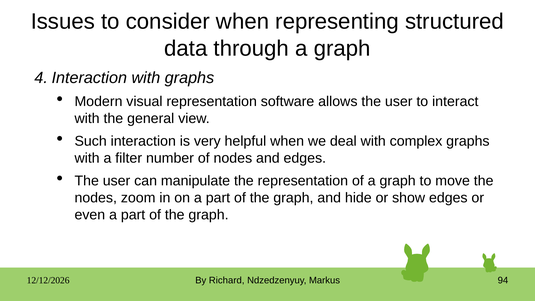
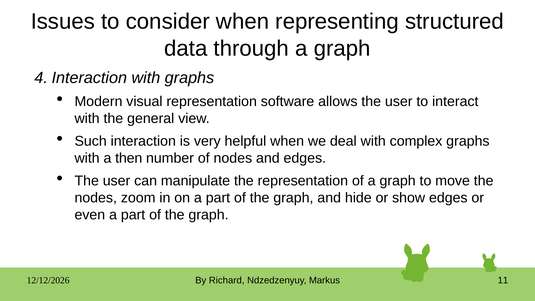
filter: filter -> then
94: 94 -> 11
